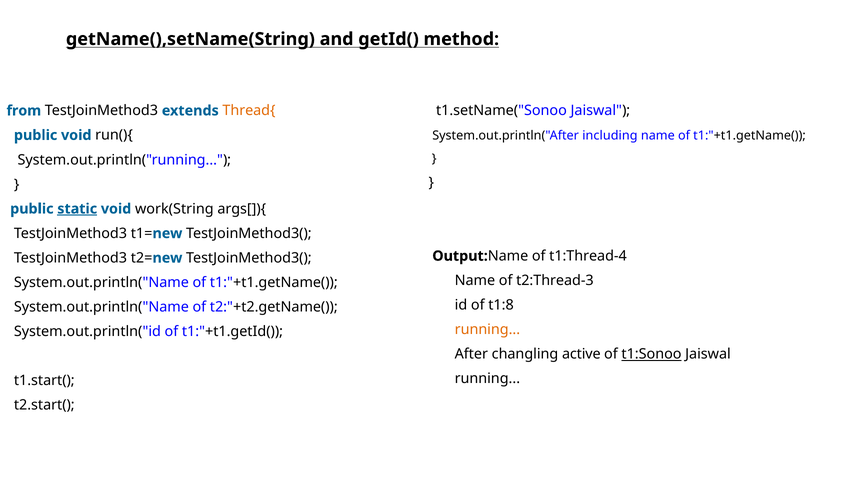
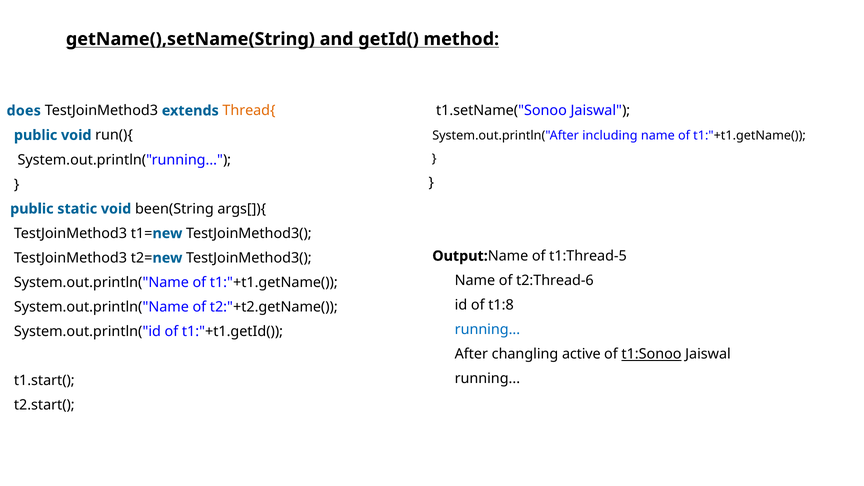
from: from -> does
static underline: present -> none
work(String: work(String -> been(String
t1:Thread-4: t1:Thread-4 -> t1:Thread-5
t2:Thread-3: t2:Thread-3 -> t2:Thread-6
running at (487, 330) colour: orange -> blue
